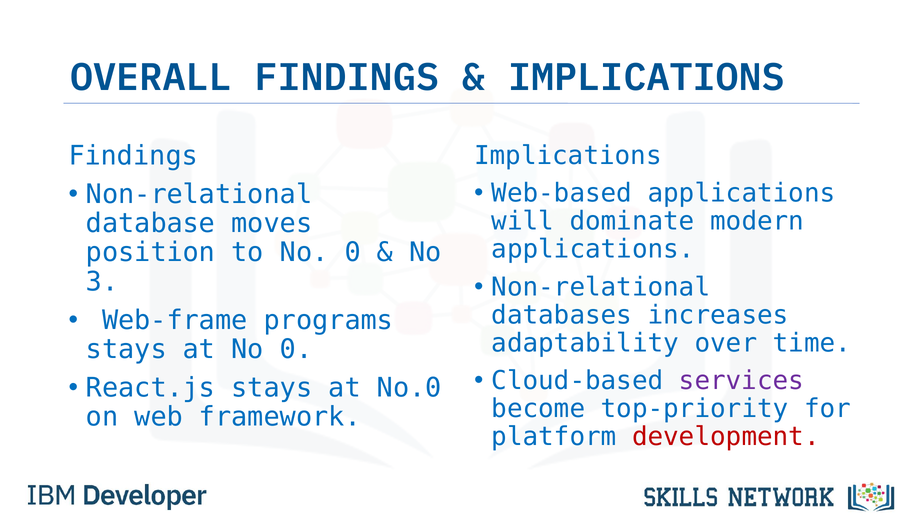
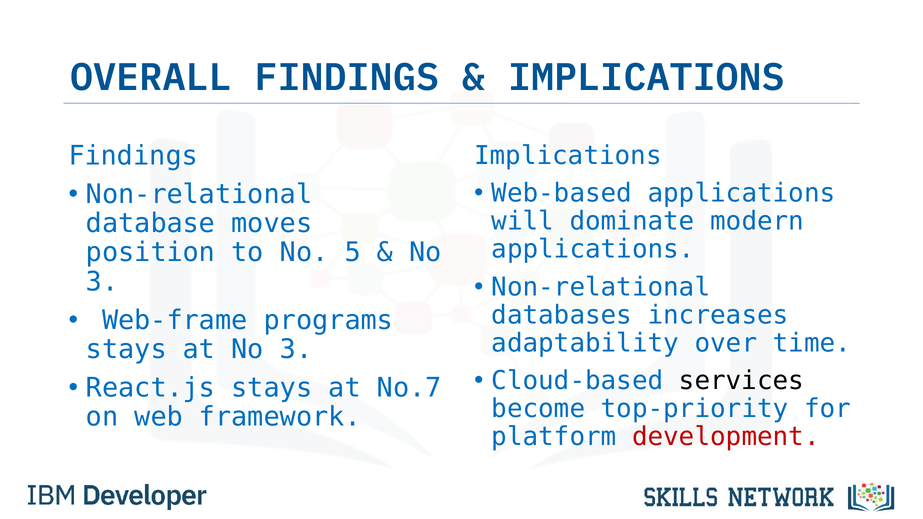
to No 0: 0 -> 5
at No 0: 0 -> 3
services colour: purple -> black
No.0: No.0 -> No.7
